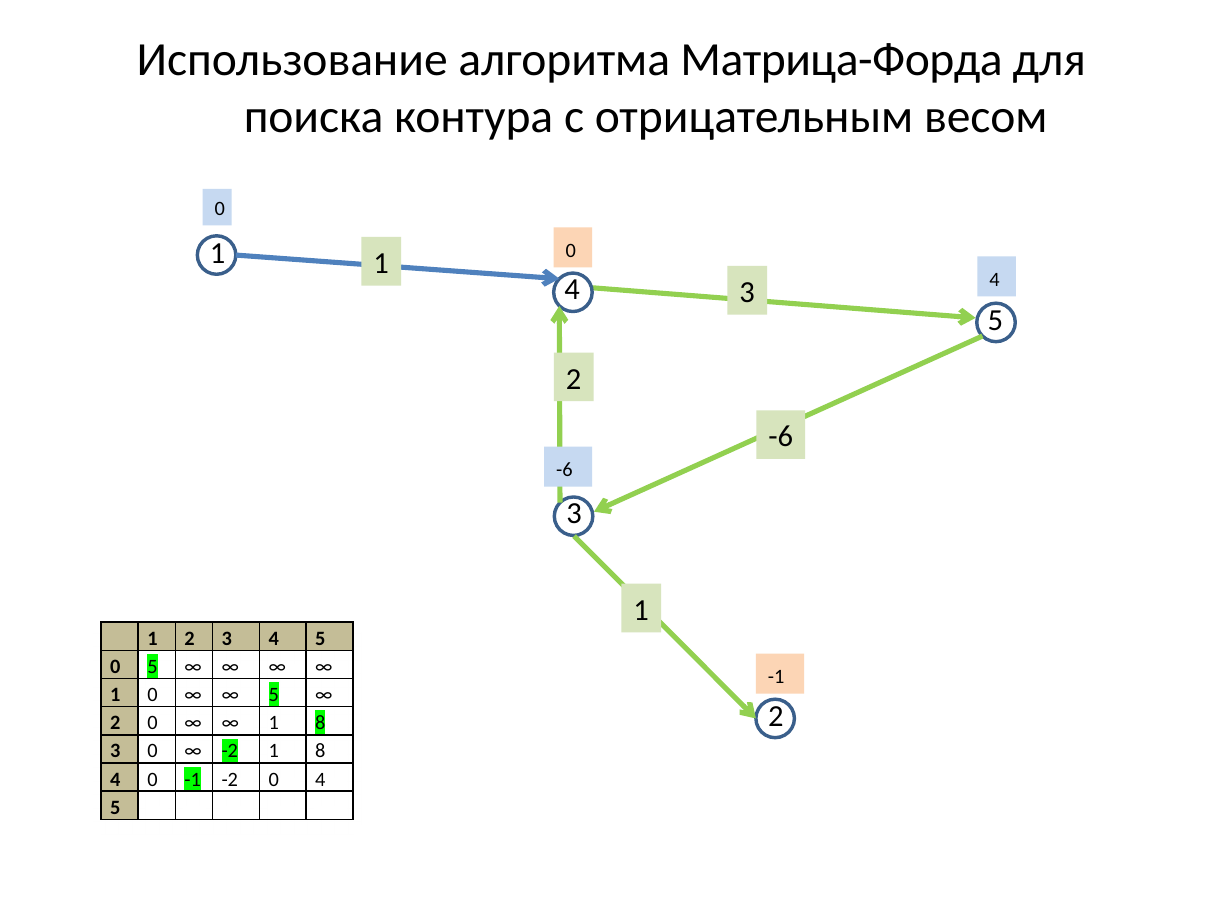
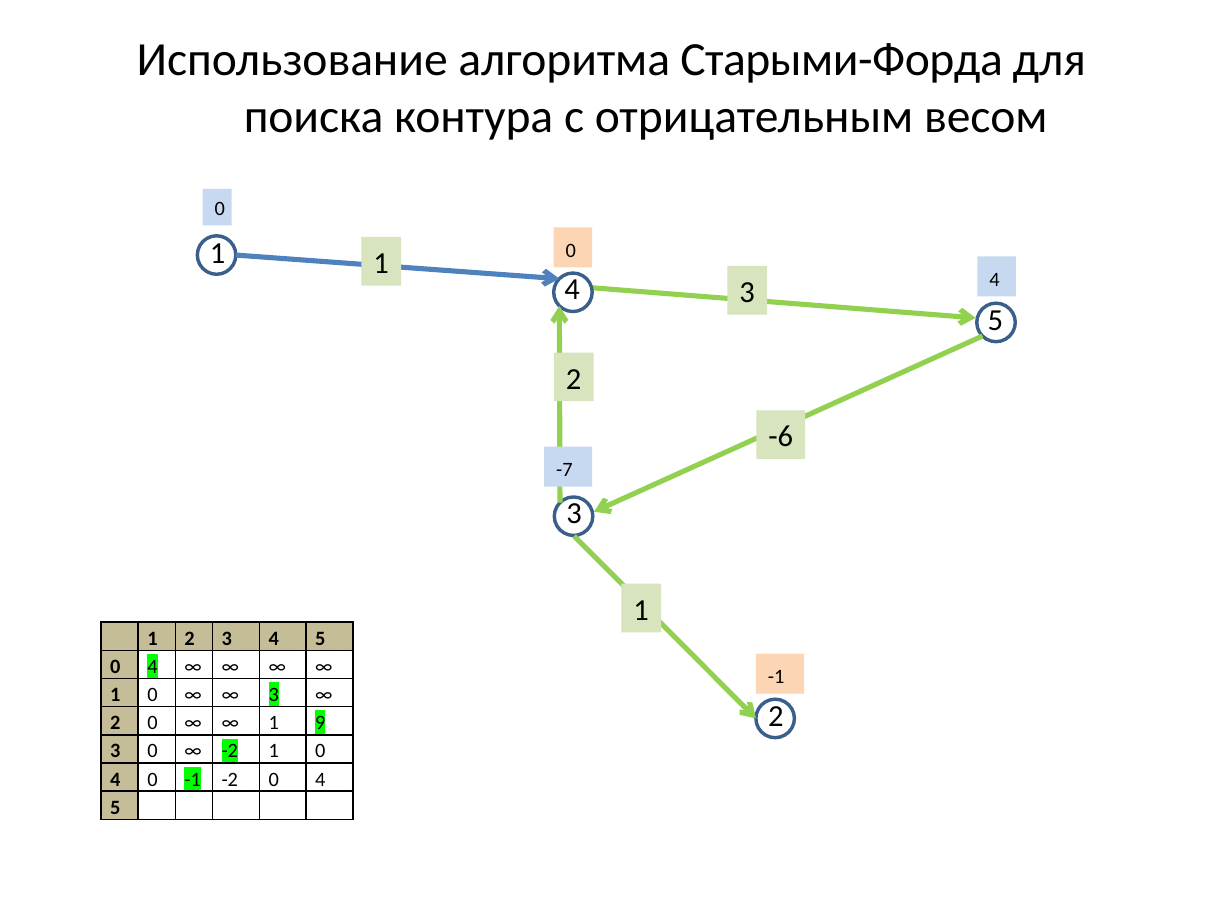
Матрица-Форда: Матрица-Форда -> Старыми-Форда
-6 at (564, 470): -6 -> -7
5 at (152, 667): 5 -> 4
5 at (274, 695): 5 -> 3
8 at (320, 723): 8 -> 9
-2 1 8: 8 -> 0
